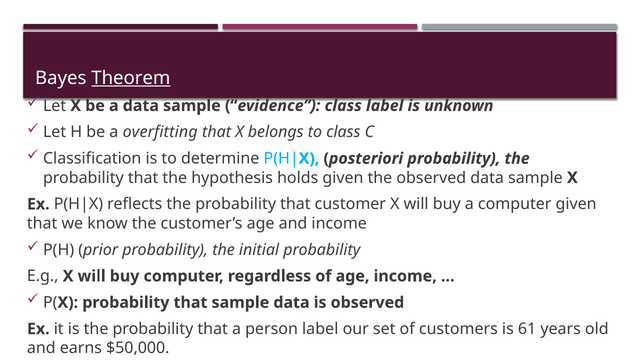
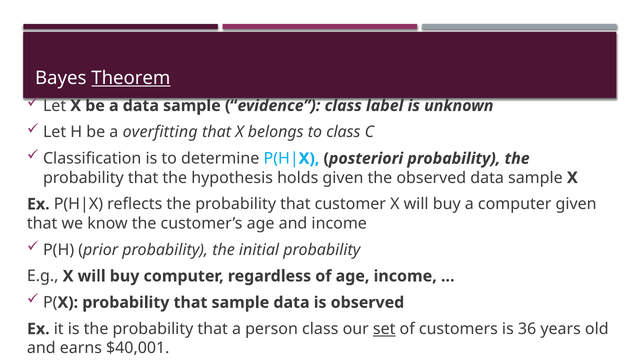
person label: label -> class
set underline: none -> present
61: 61 -> 36
$50,000: $50,000 -> $40,001
